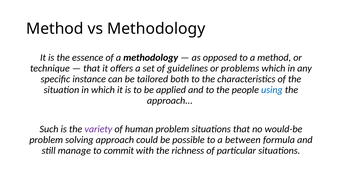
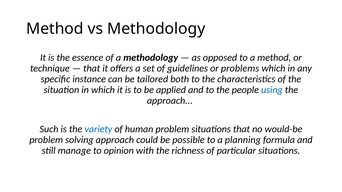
variety colour: purple -> blue
between: between -> planning
commit: commit -> opinion
